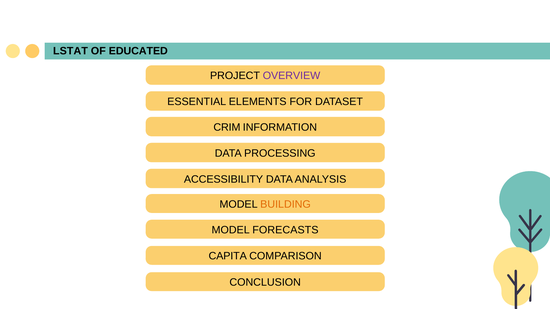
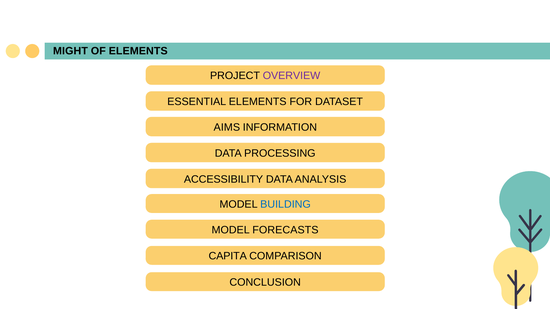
LSTAT: LSTAT -> MIGHT
OF EDUCATED: EDUCATED -> ELEMENTS
CRIM: CRIM -> AIMS
BUILDING colour: orange -> blue
